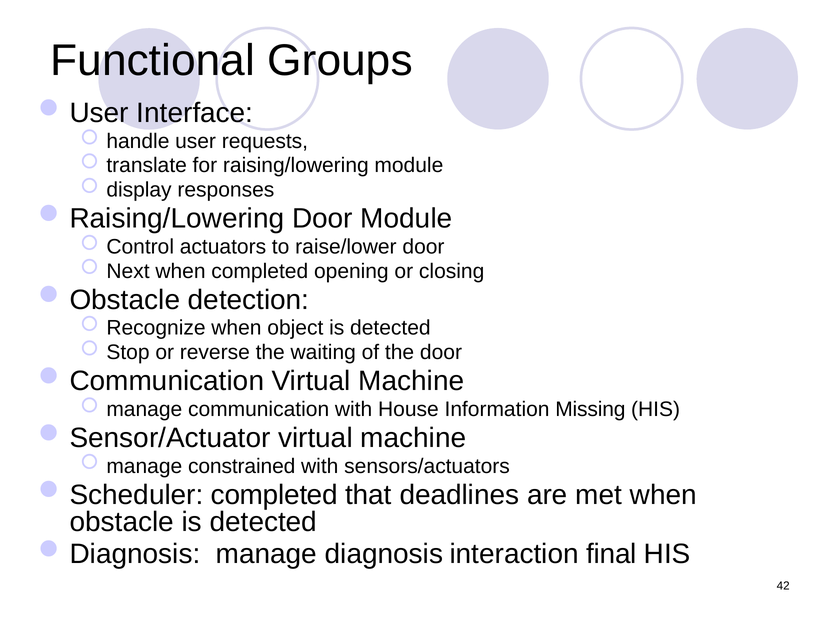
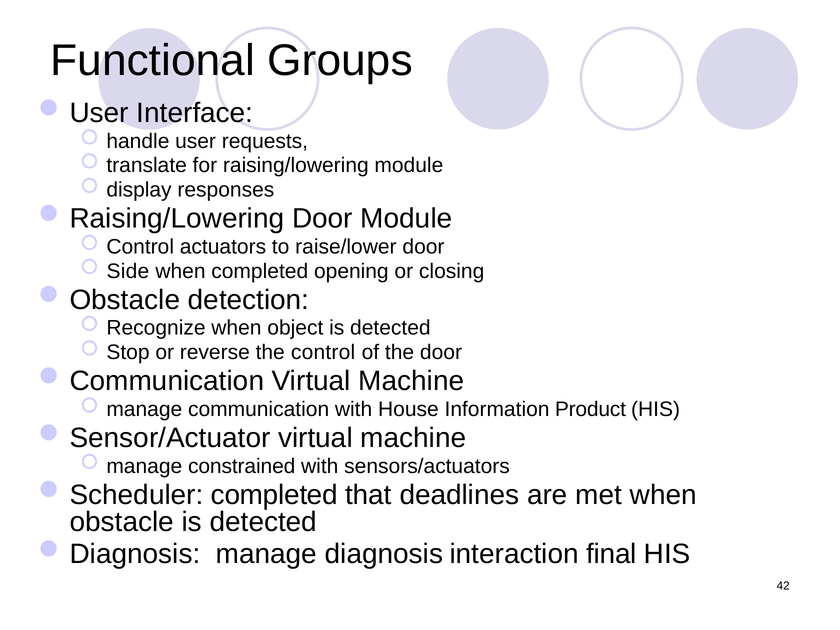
Next: Next -> Side
the waiting: waiting -> control
Missing: Missing -> Product
